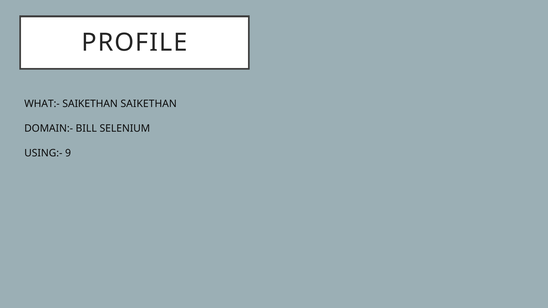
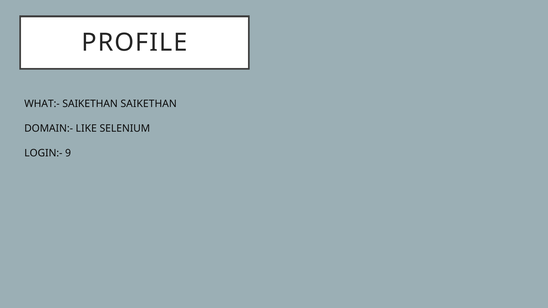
BILL: BILL -> LIKE
USING:-: USING:- -> LOGIN:-
